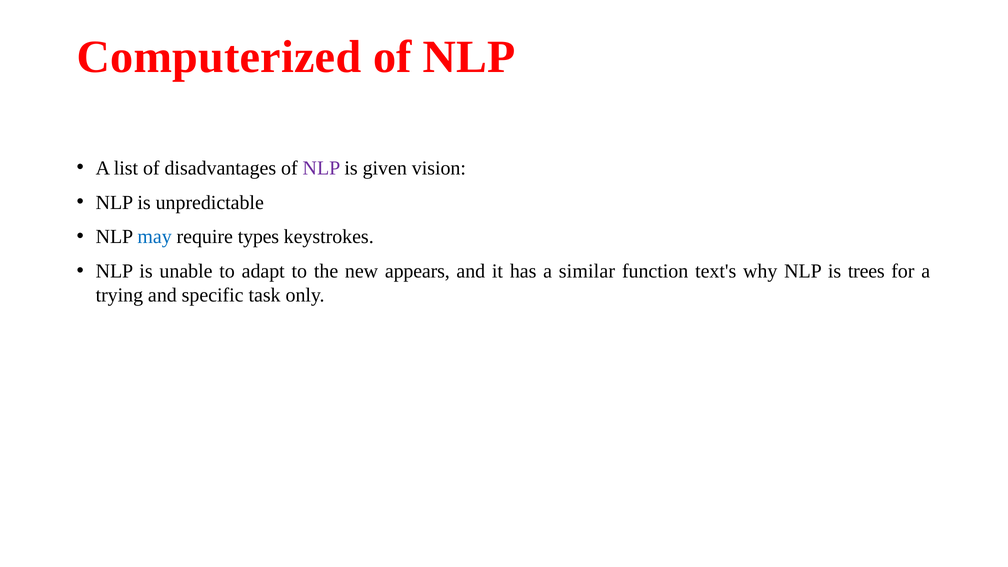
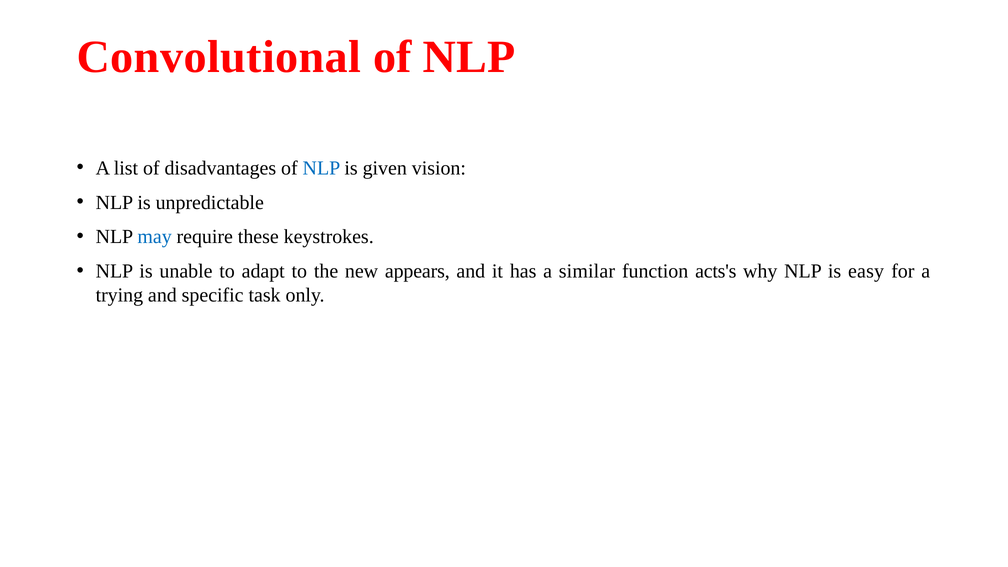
Computerized: Computerized -> Convolutional
NLP at (321, 168) colour: purple -> blue
types: types -> these
text's: text's -> acts's
trees: trees -> easy
